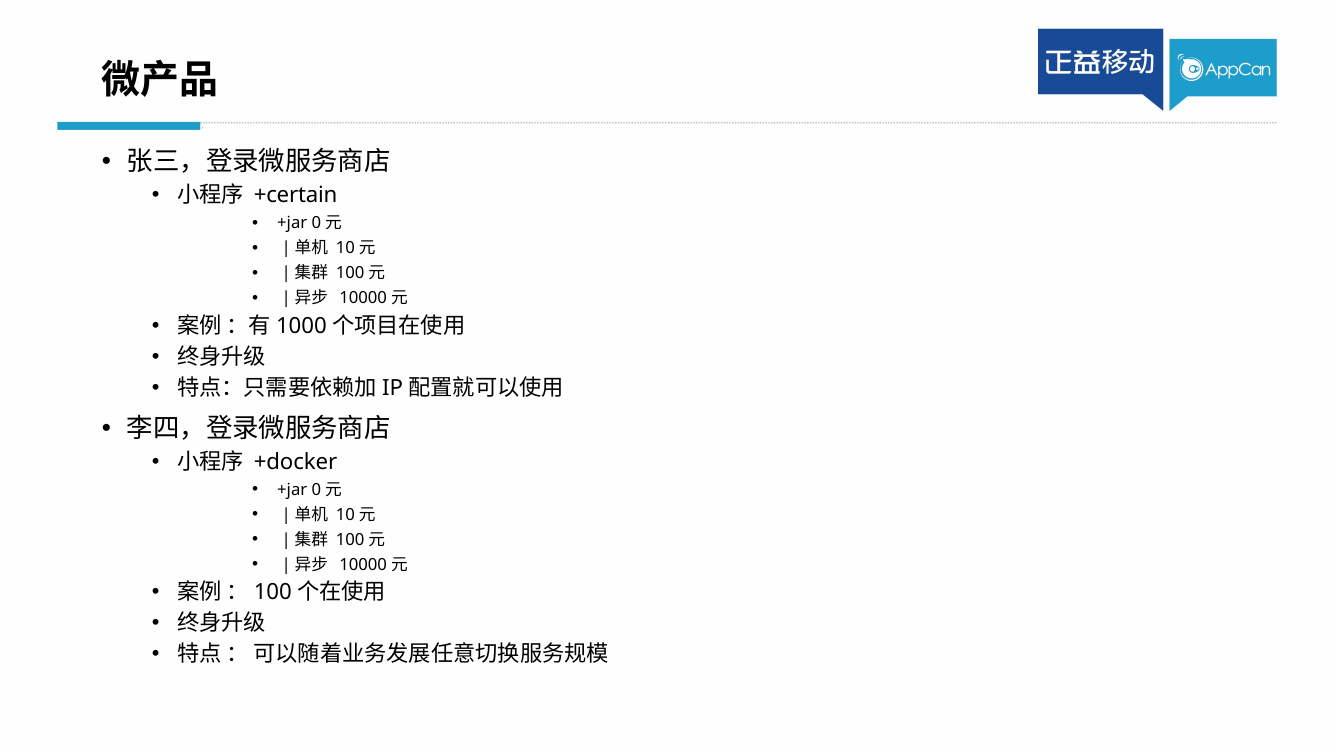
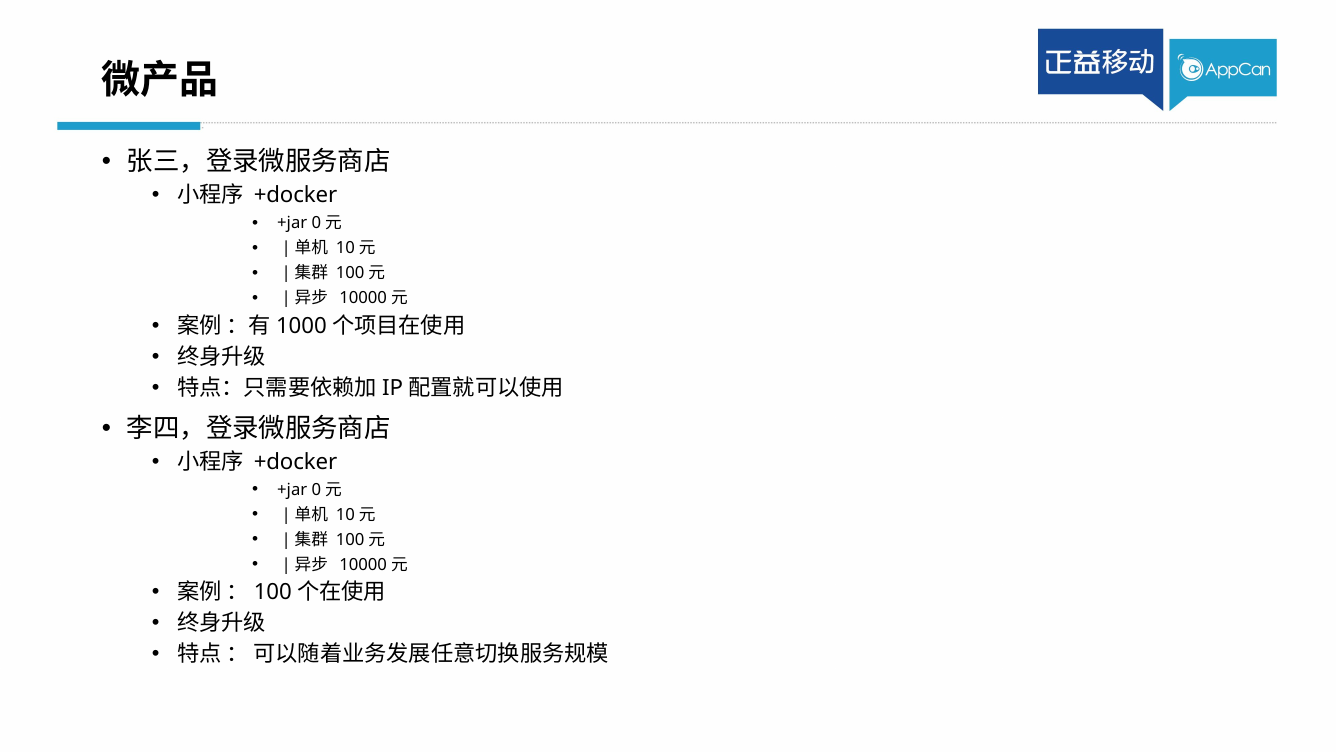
+certain at (296, 195): +certain -> +docker
